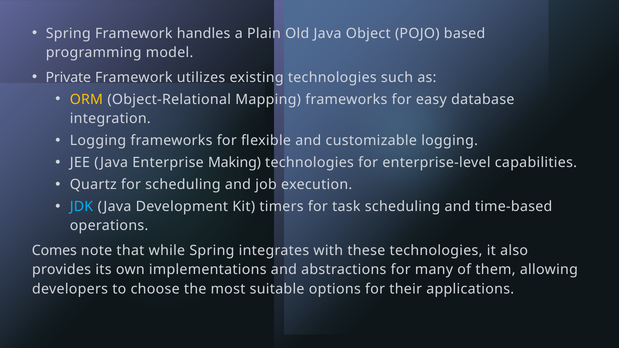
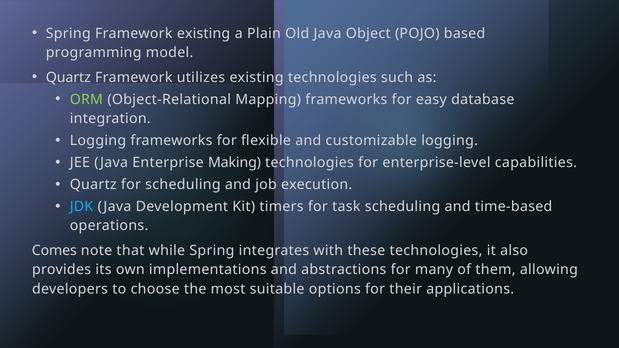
Framework handles: handles -> existing
Private at (68, 77): Private -> Quartz
ORM colour: yellow -> light green
